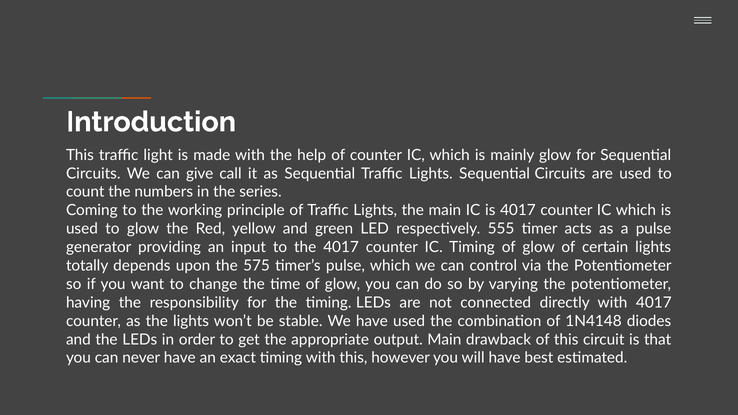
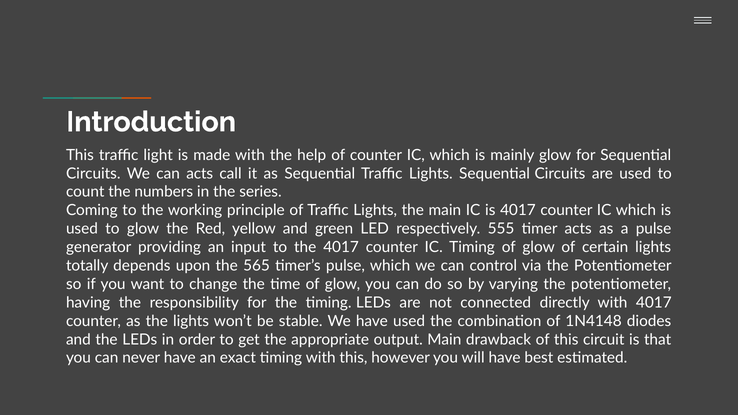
can give: give -> acts
575: 575 -> 565
